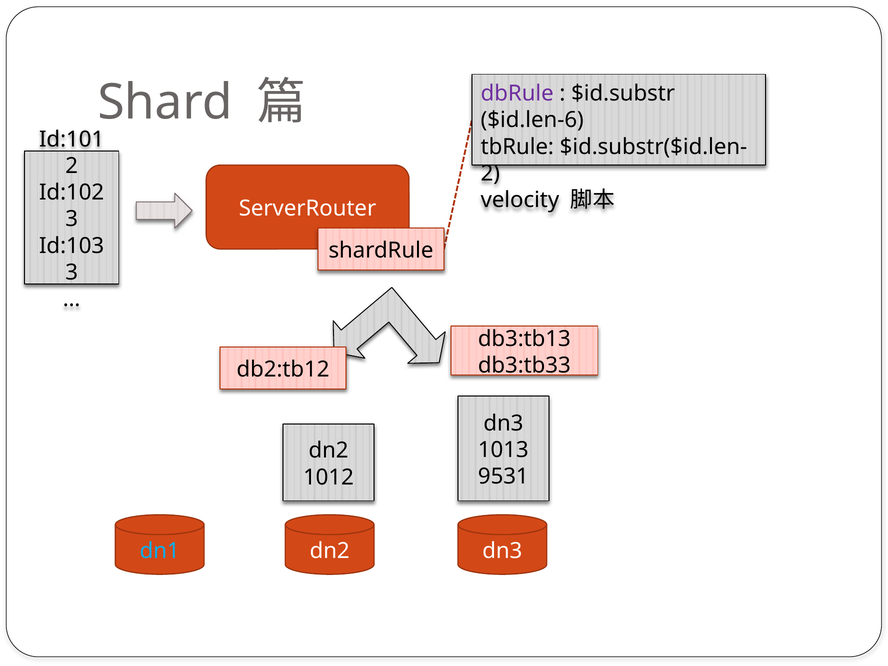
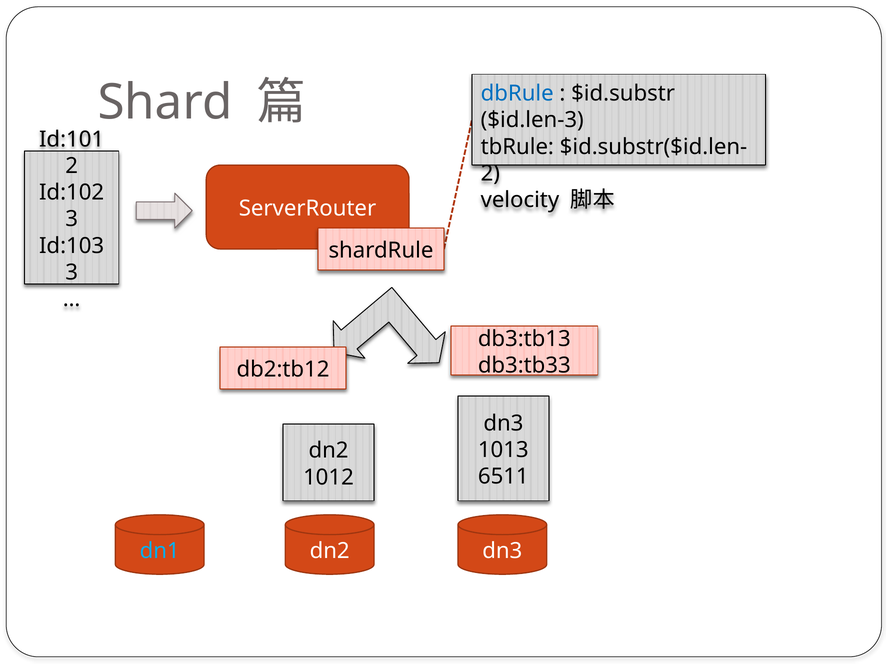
dbRule colour: purple -> blue
$id.len-6: $id.len-6 -> $id.len-3
9531: 9531 -> 6511
